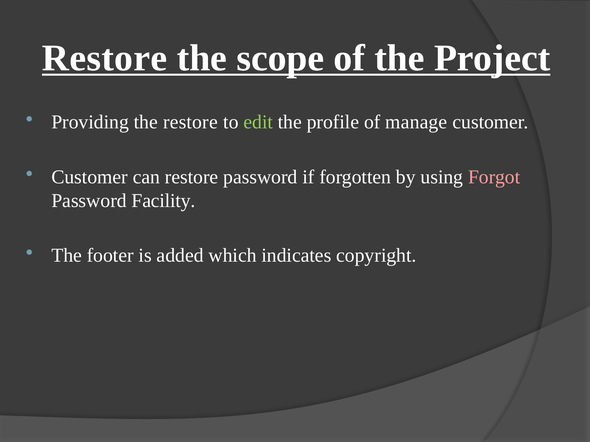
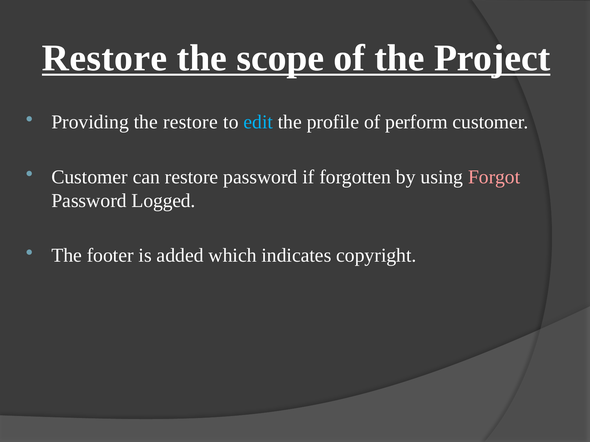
edit colour: light green -> light blue
manage: manage -> perform
Facility: Facility -> Logged
